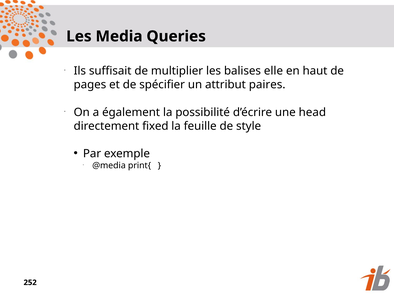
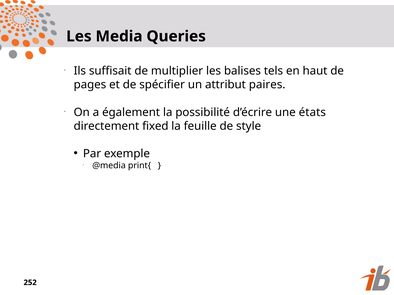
elle: elle -> tels
head: head -> états
